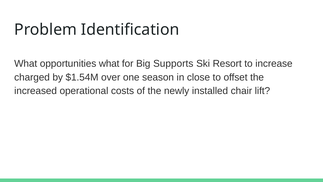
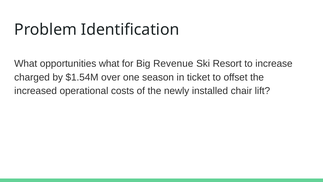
Supports: Supports -> Revenue
close: close -> ticket
